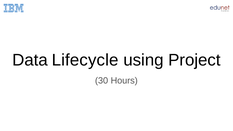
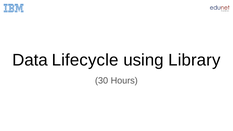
Project: Project -> Library
